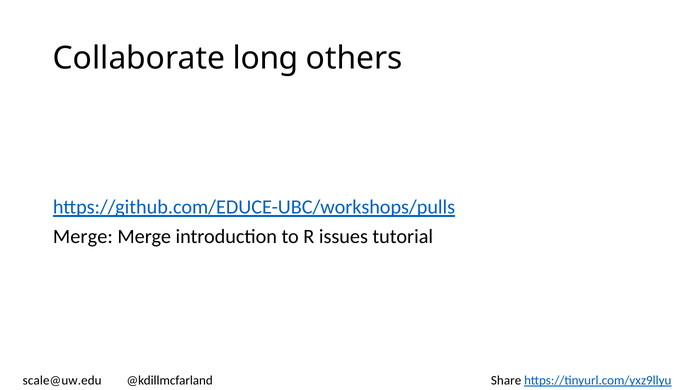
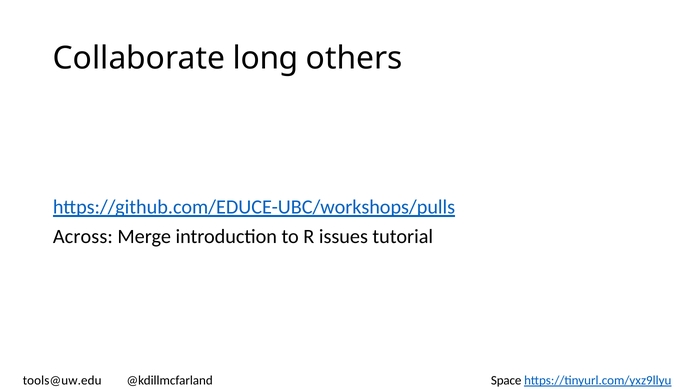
Merge at (83, 237): Merge -> Across
scale@uw.edu: scale@uw.edu -> tools@uw.edu
Share: Share -> Space
